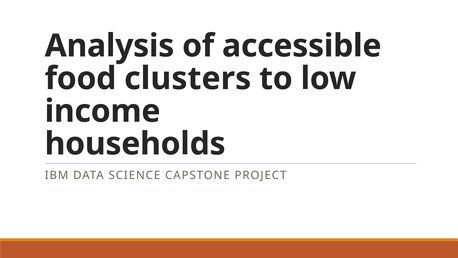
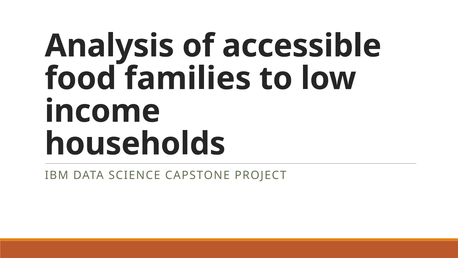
clusters: clusters -> families
